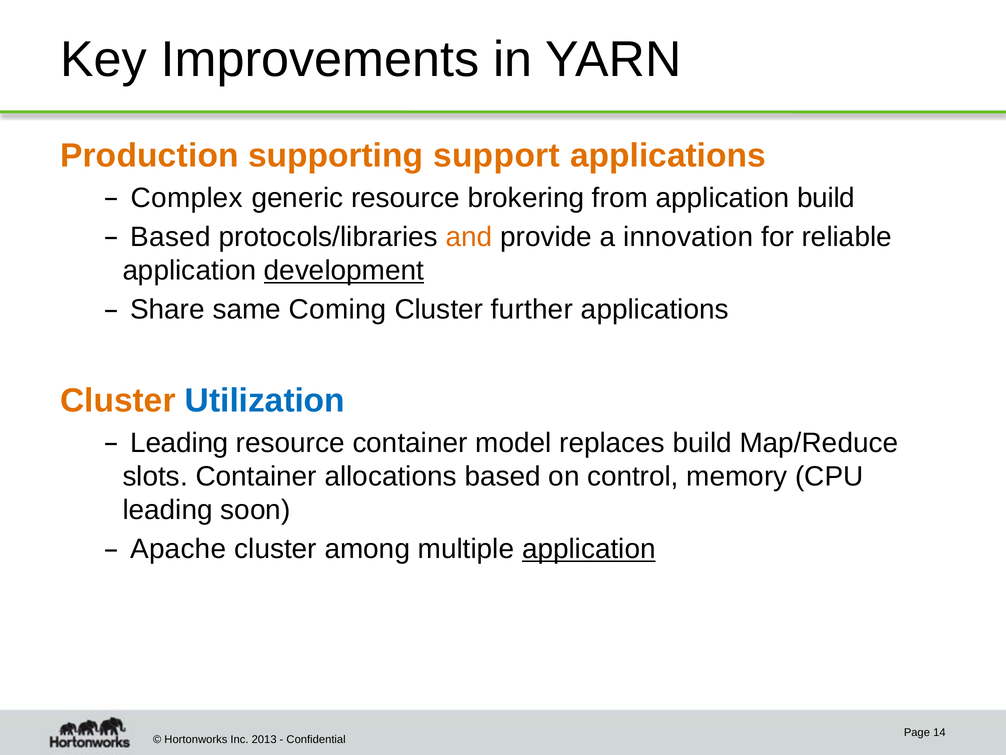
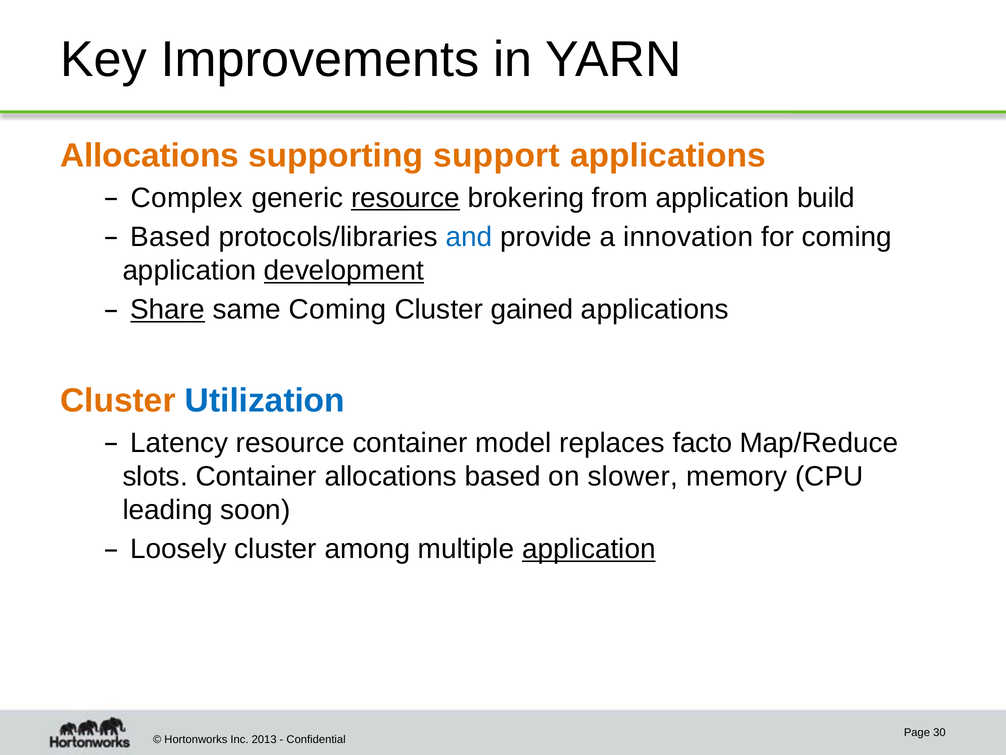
Production at (149, 156): Production -> Allocations
resource at (405, 198) underline: none -> present
and colour: orange -> blue
for reliable: reliable -> coming
Share underline: none -> present
further: further -> gained
Leading at (179, 443): Leading -> Latency
replaces build: build -> facto
control: control -> slower
Apache: Apache -> Loosely
14: 14 -> 30
